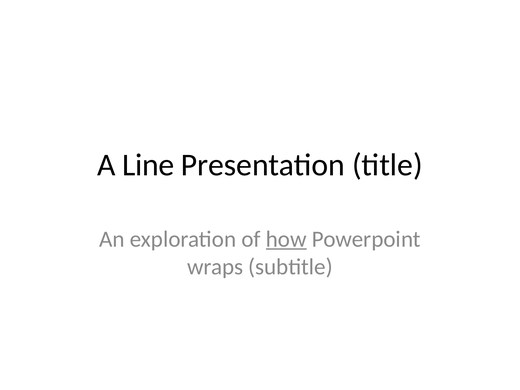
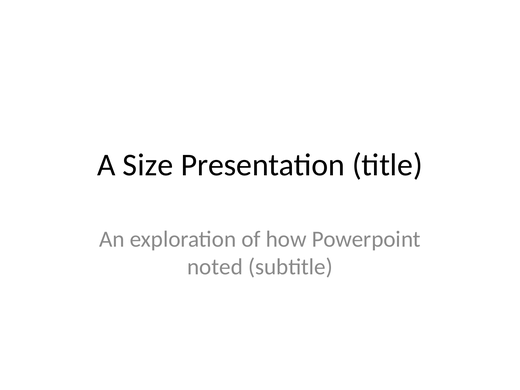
Line: Line -> Size
how underline: present -> none
wraps: wraps -> noted
